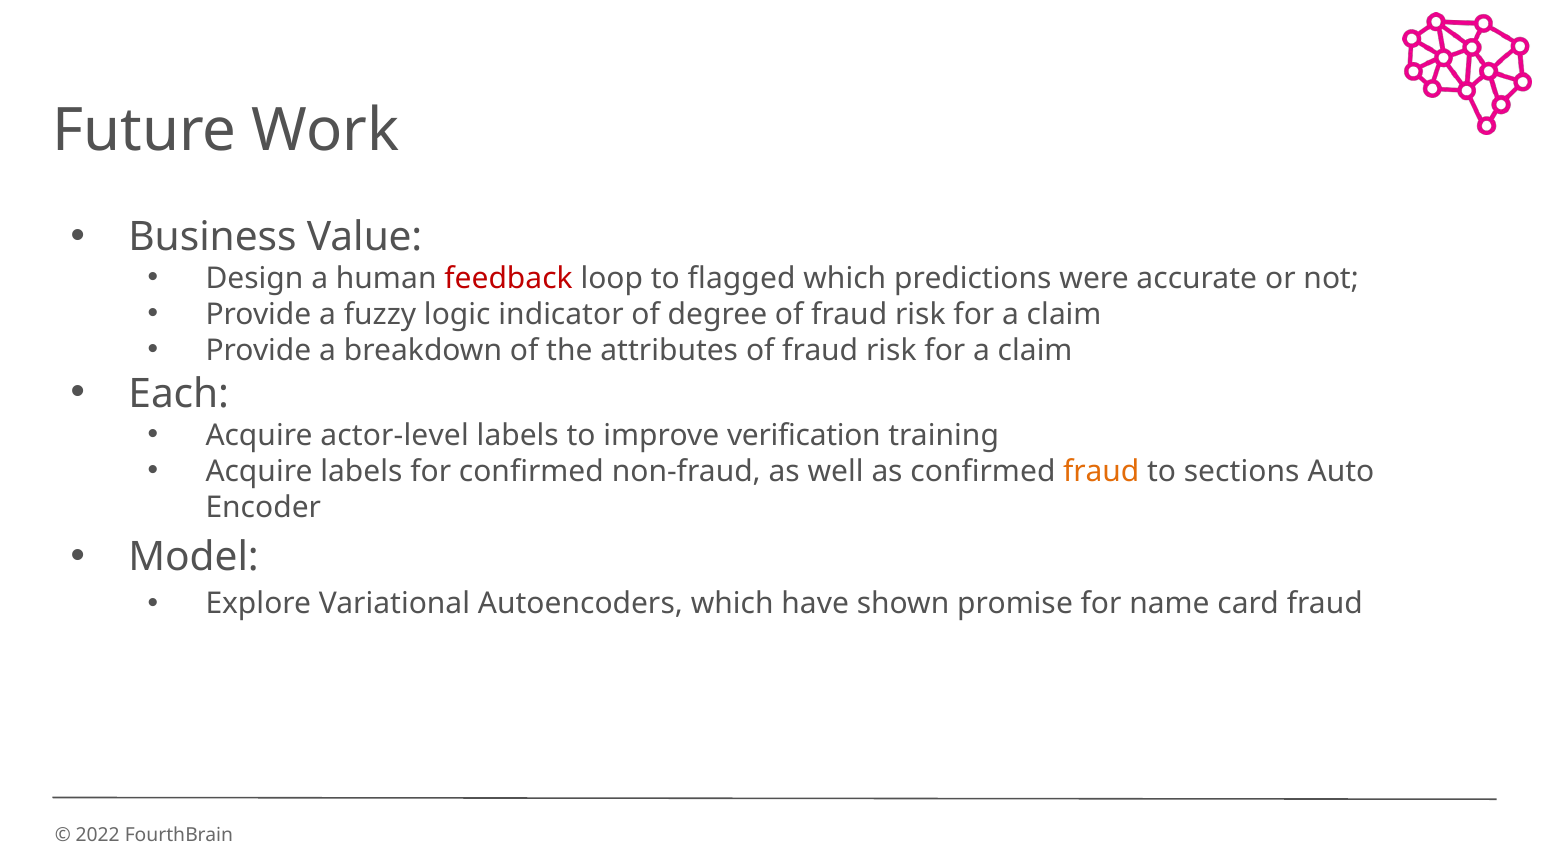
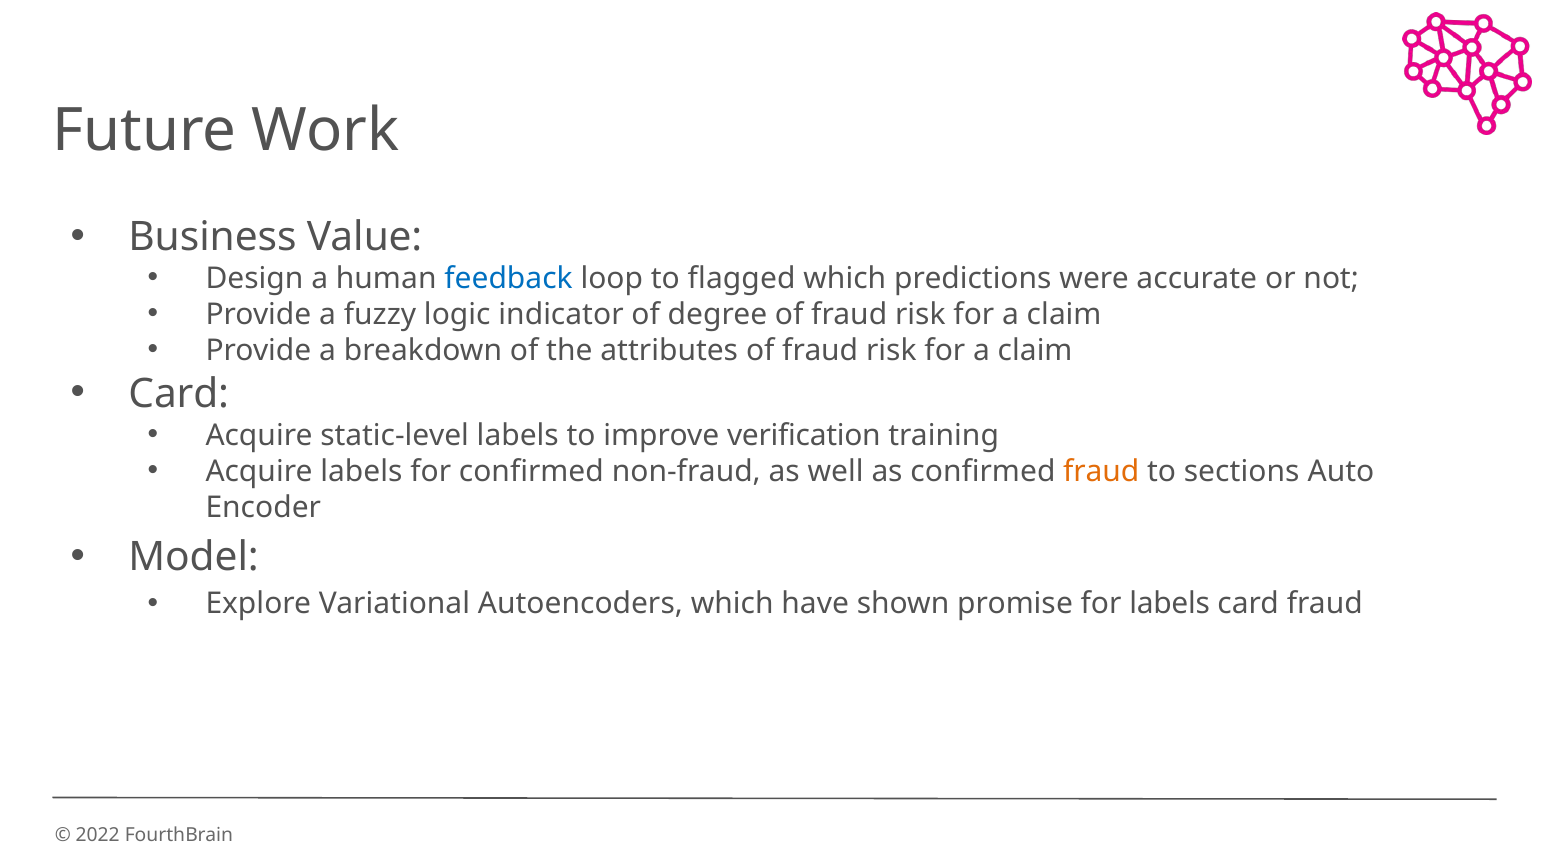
feedback colour: red -> blue
Each at (179, 394): Each -> Card
actor-level: actor-level -> static-level
for name: name -> labels
